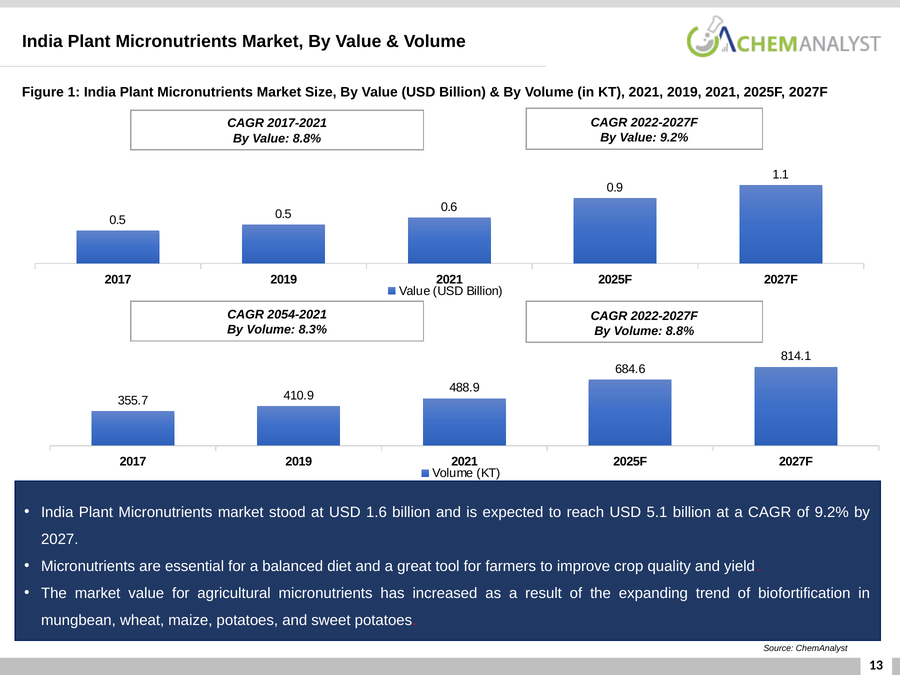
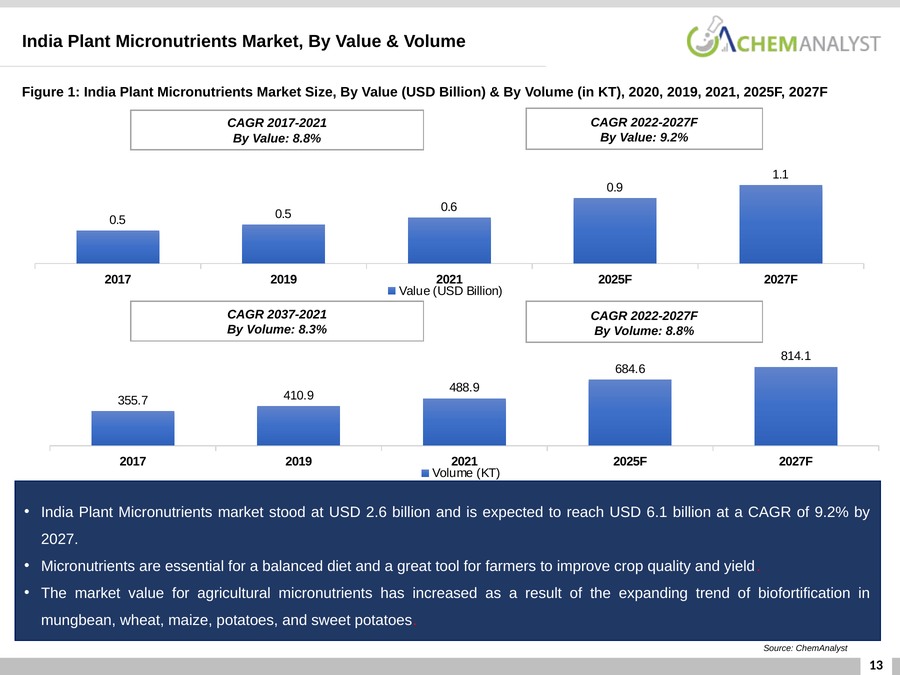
KT 2021: 2021 -> 2020
2054-2021: 2054-2021 -> 2037-2021
1.6: 1.6 -> 2.6
5.1: 5.1 -> 6.1
